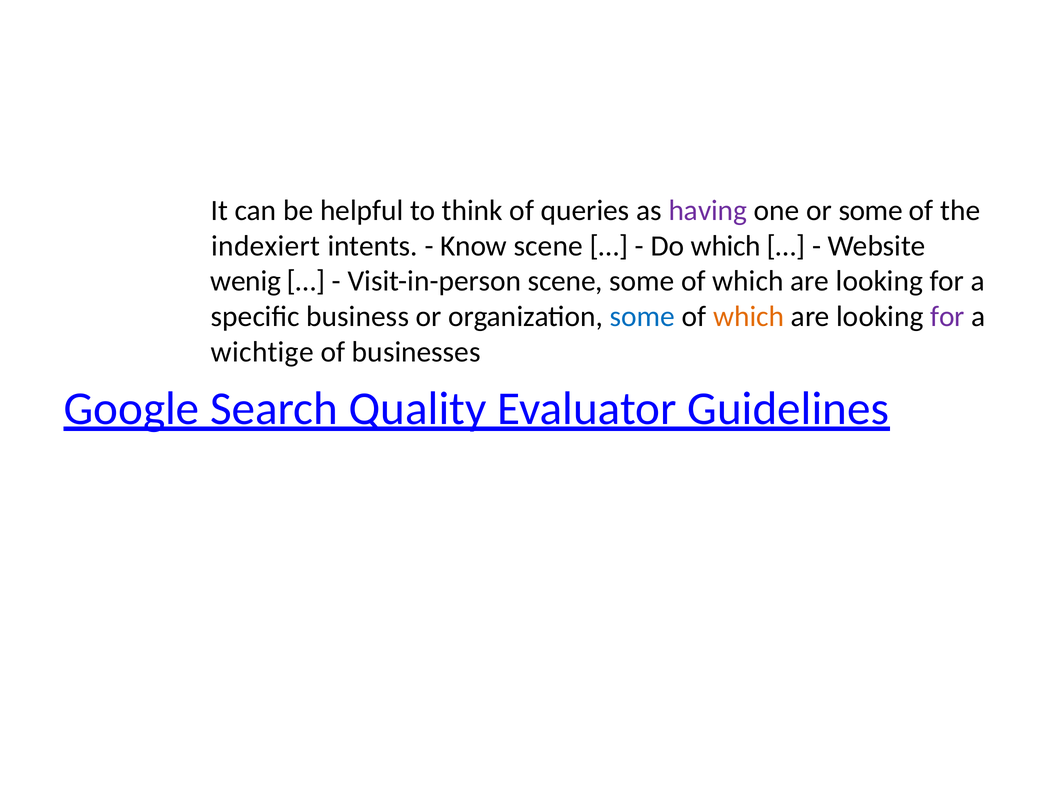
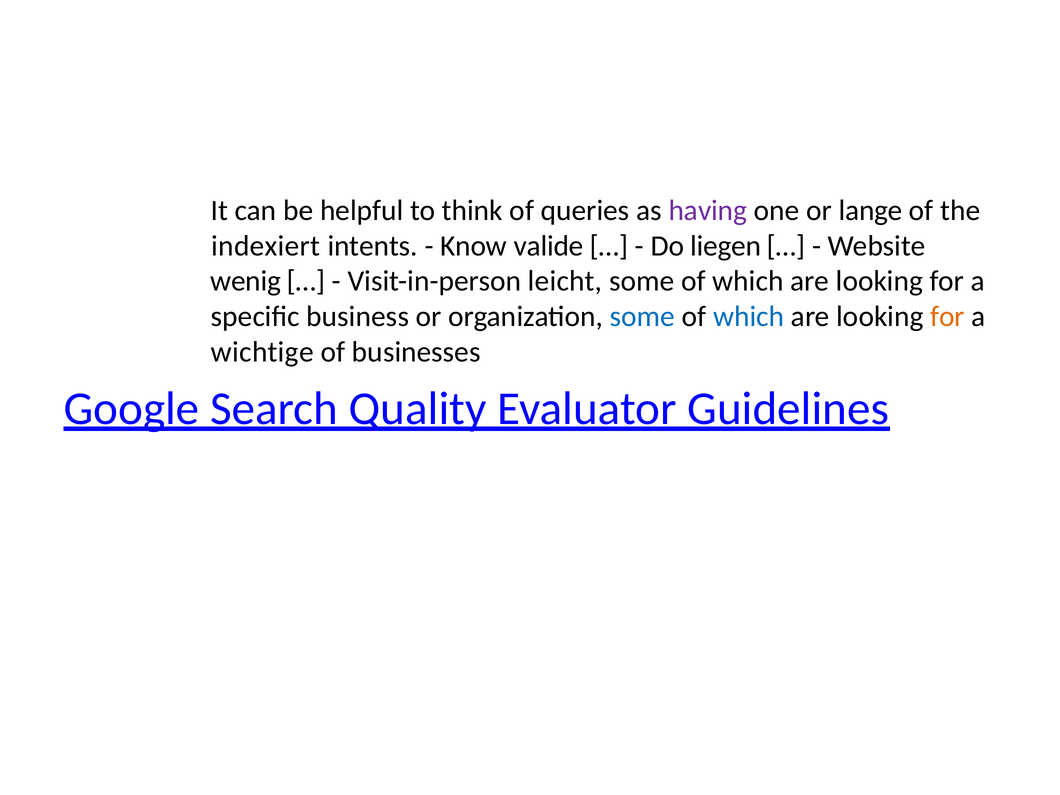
or some: some -> lange
Know scene: scene -> valide
Do which: which -> liegen
Visit-in-person scene: scene -> leicht
which at (749, 317) colour: orange -> blue
for at (947, 317) colour: purple -> orange
